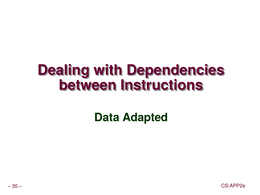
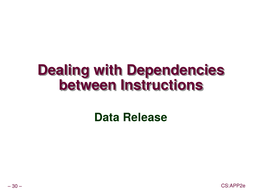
Adapted: Adapted -> Release
